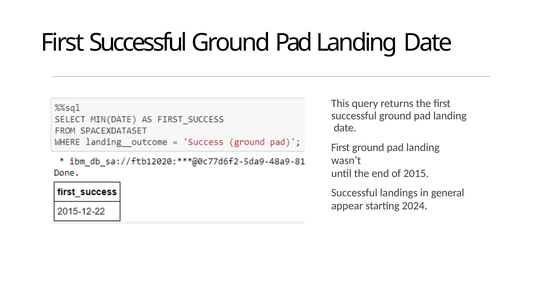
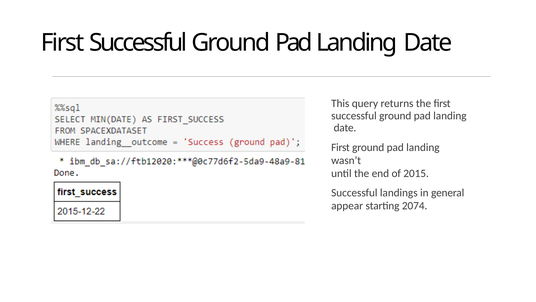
2024: 2024 -> 2074
